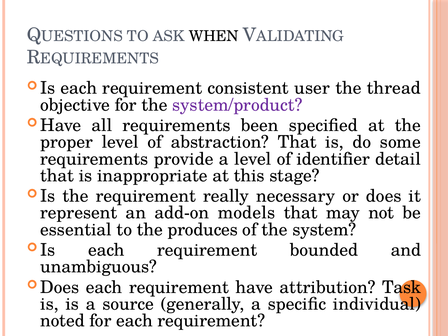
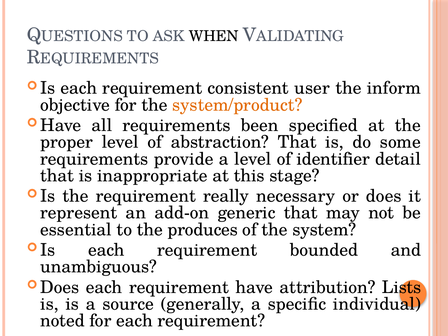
thread: thread -> inform
system/product colour: purple -> orange
models: models -> generic
Task: Task -> Lists
